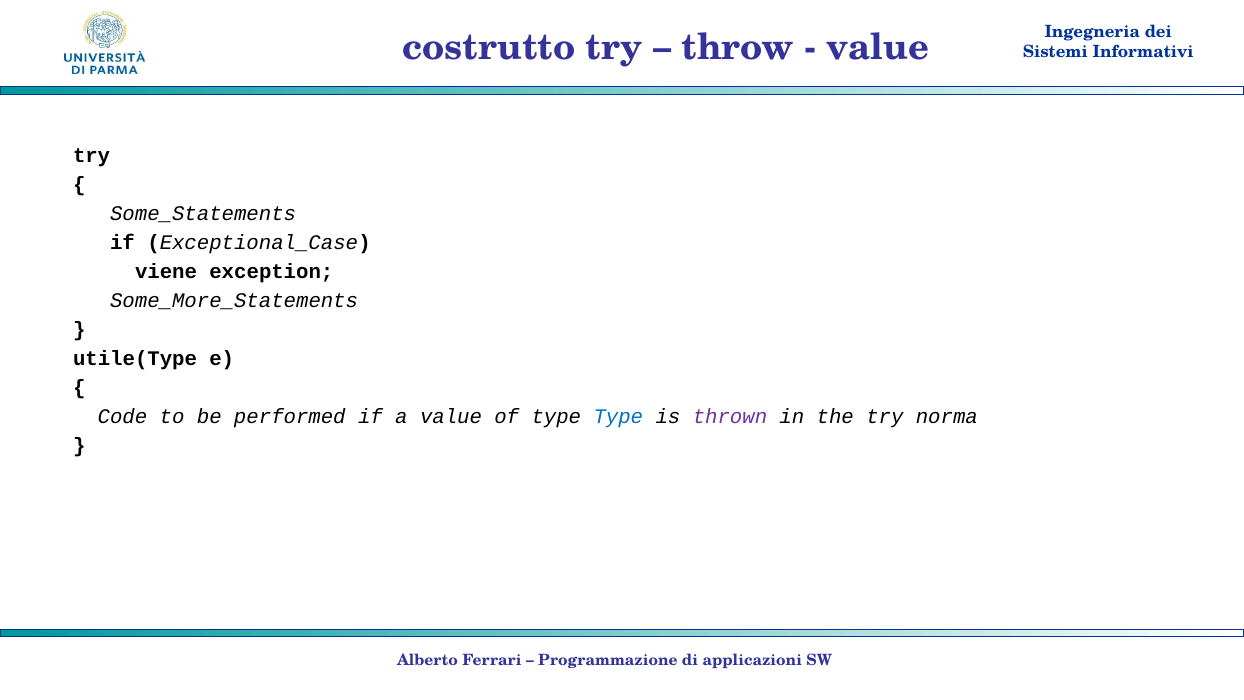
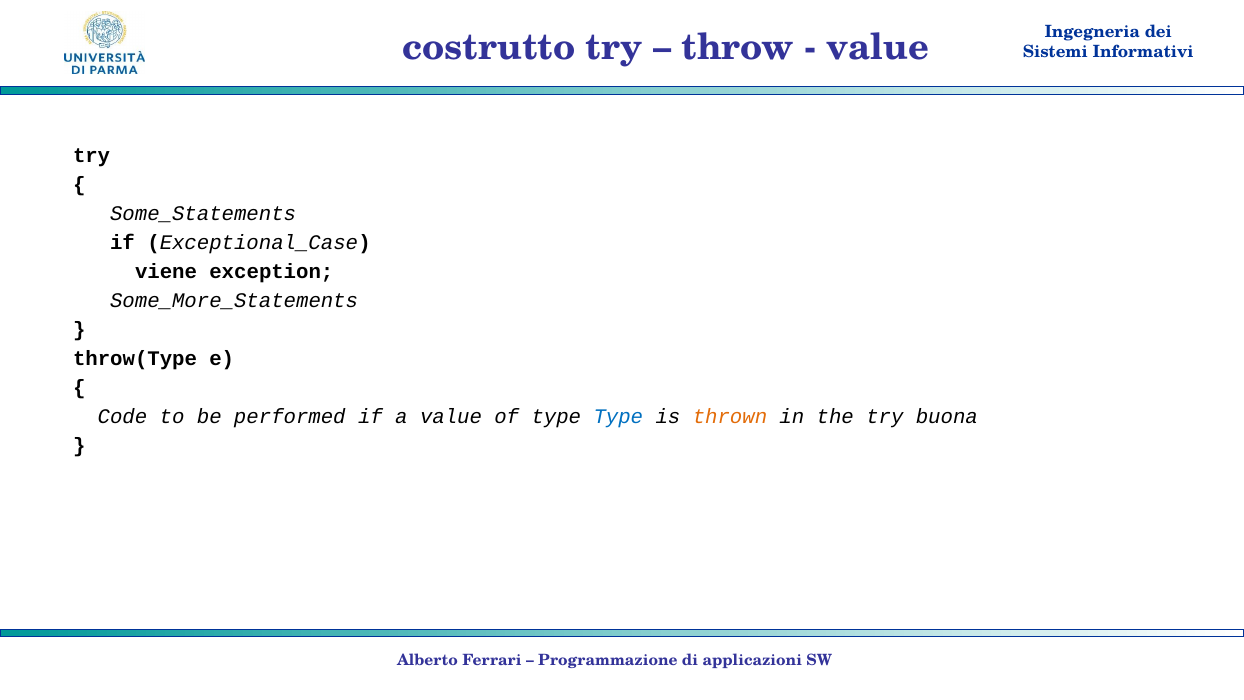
utile(Type: utile(Type -> throw(Type
thrown colour: purple -> orange
norma: norma -> buona
